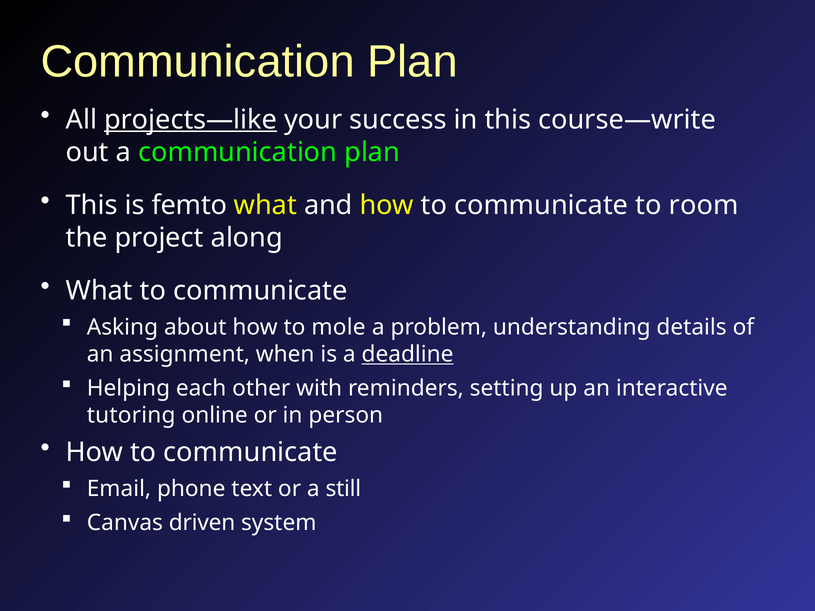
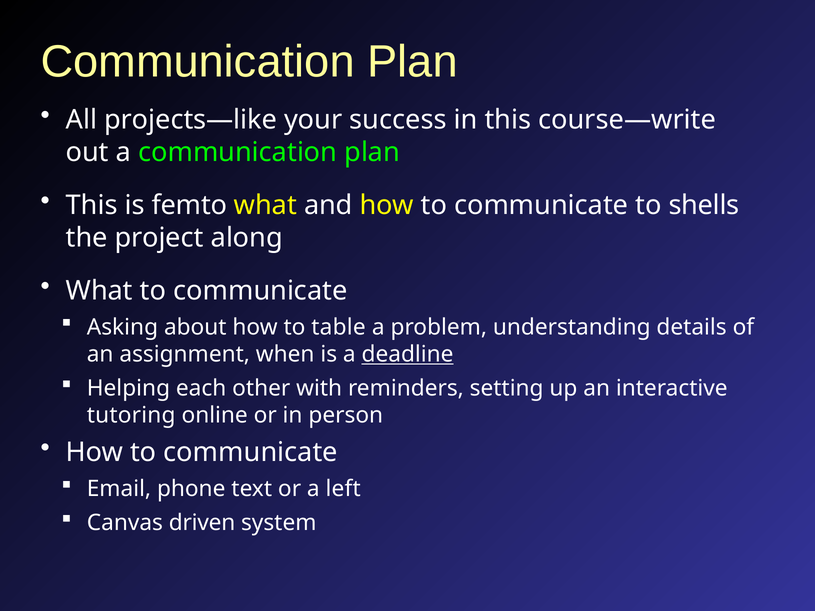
projects—like underline: present -> none
room: room -> shells
mole: mole -> table
still: still -> left
